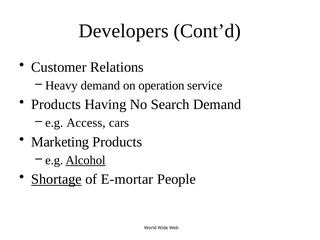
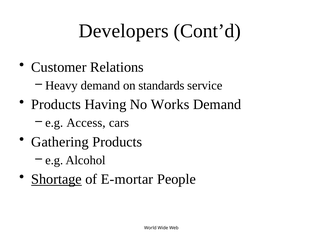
operation: operation -> standards
Search: Search -> Works
Marketing: Marketing -> Gathering
Alcohol underline: present -> none
